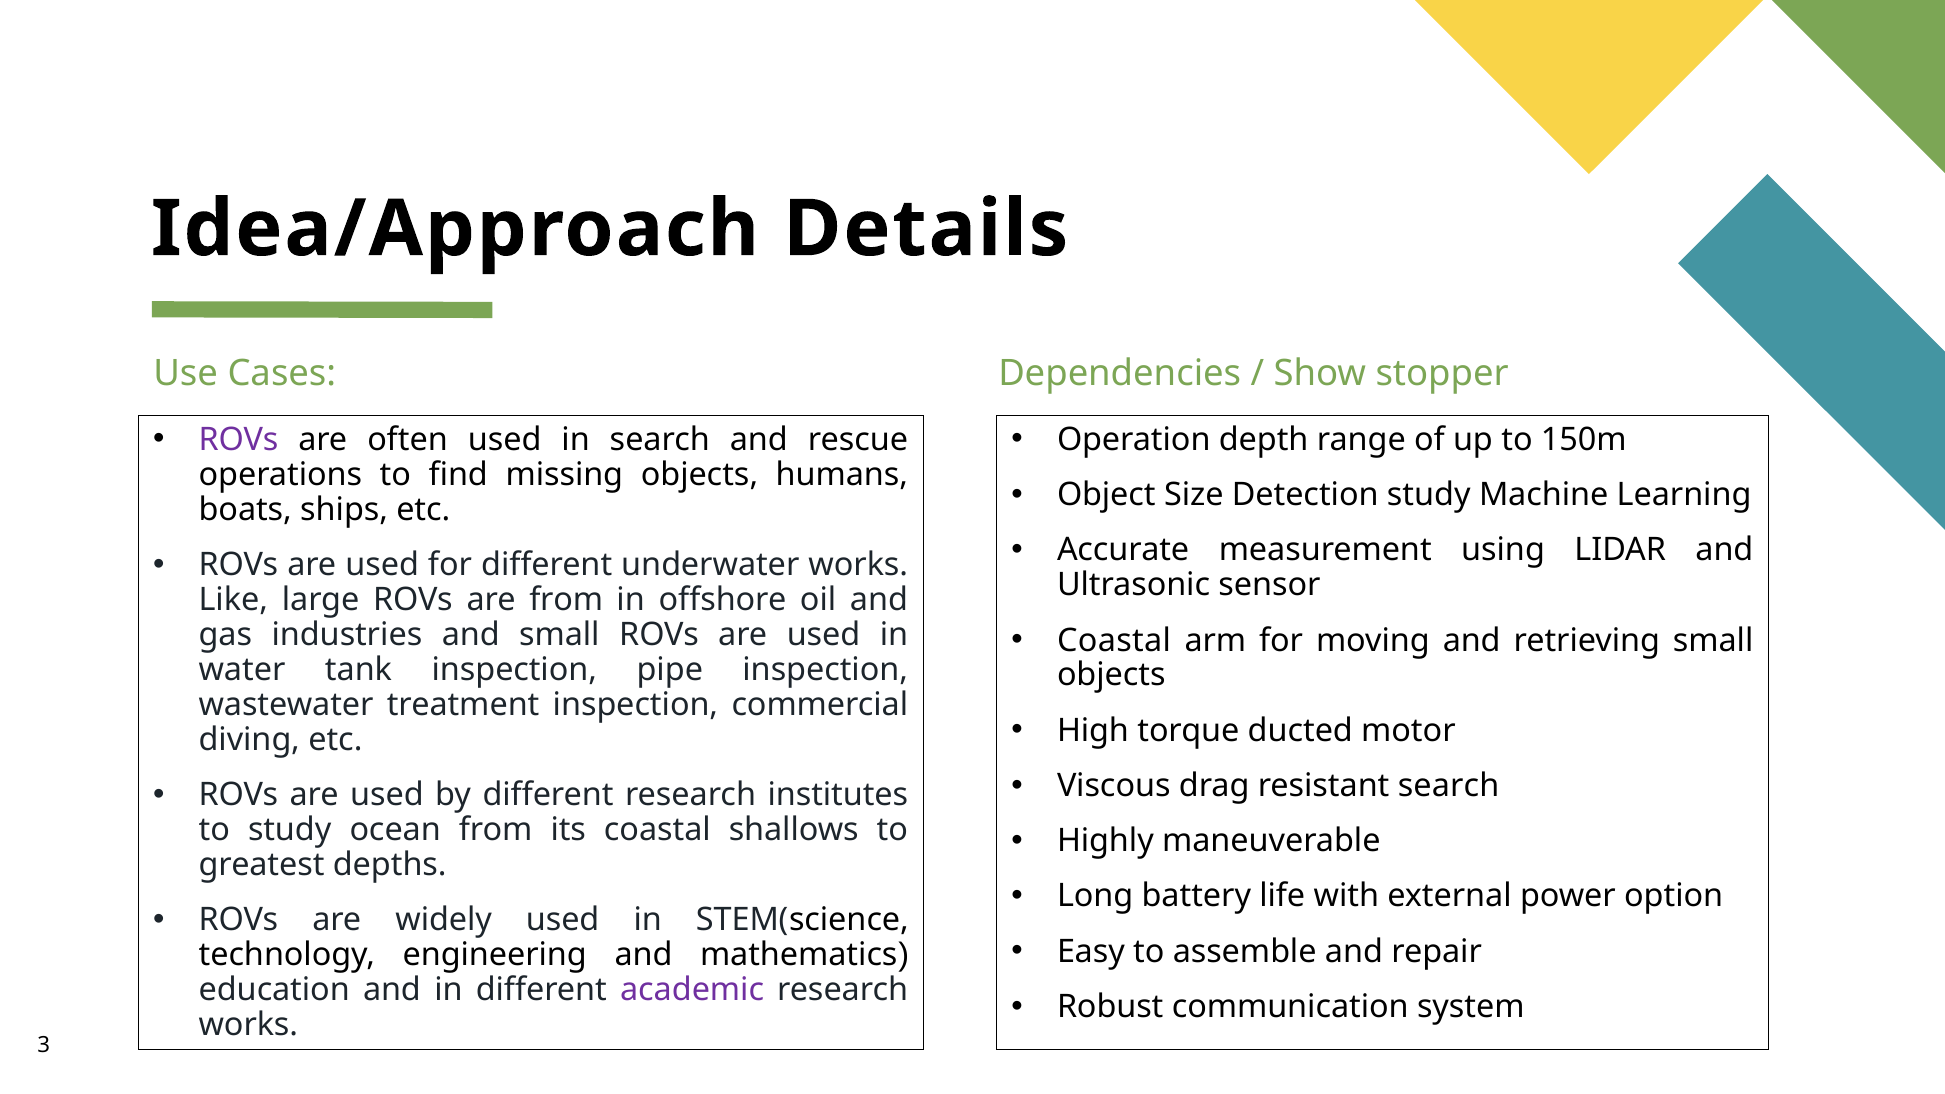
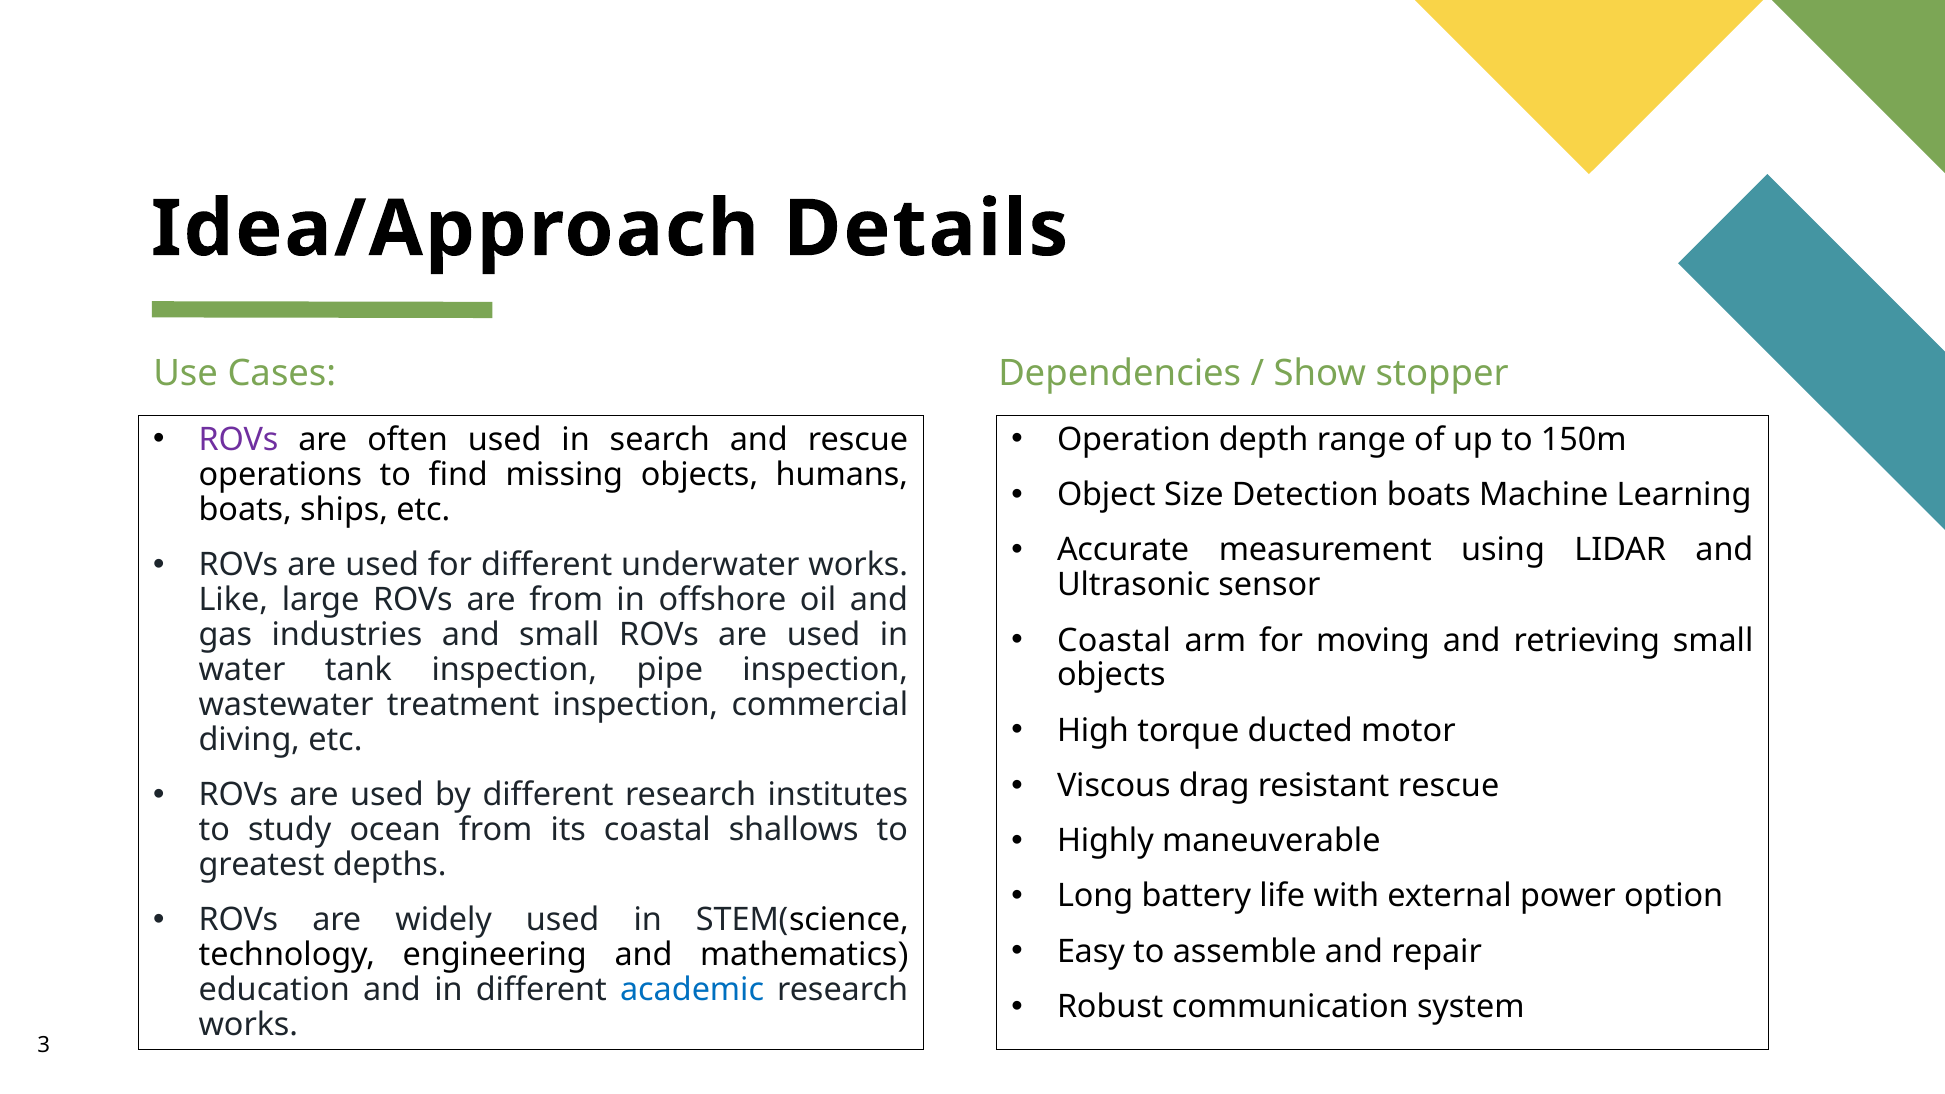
Detection study: study -> boats
resistant search: search -> rescue
academic colour: purple -> blue
